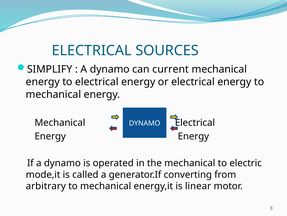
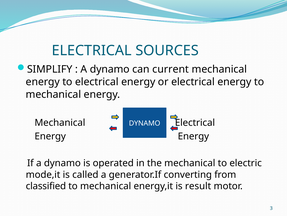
arbitrary: arbitrary -> classified
linear: linear -> result
